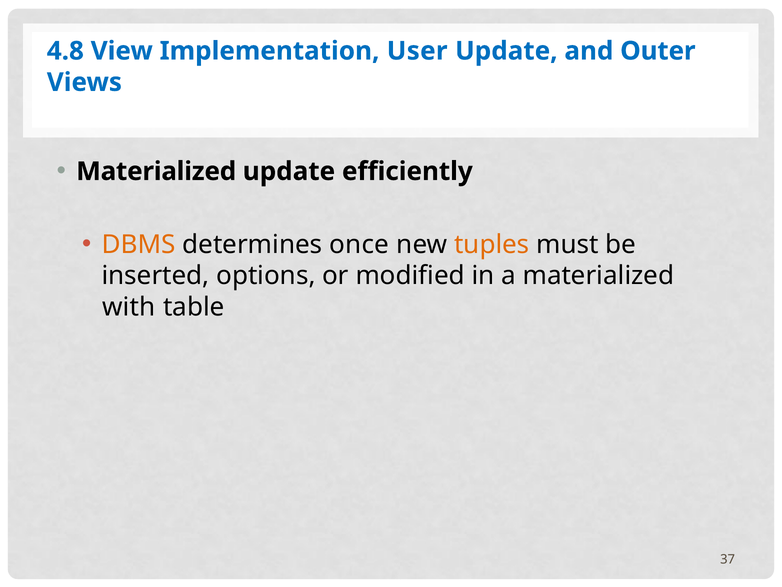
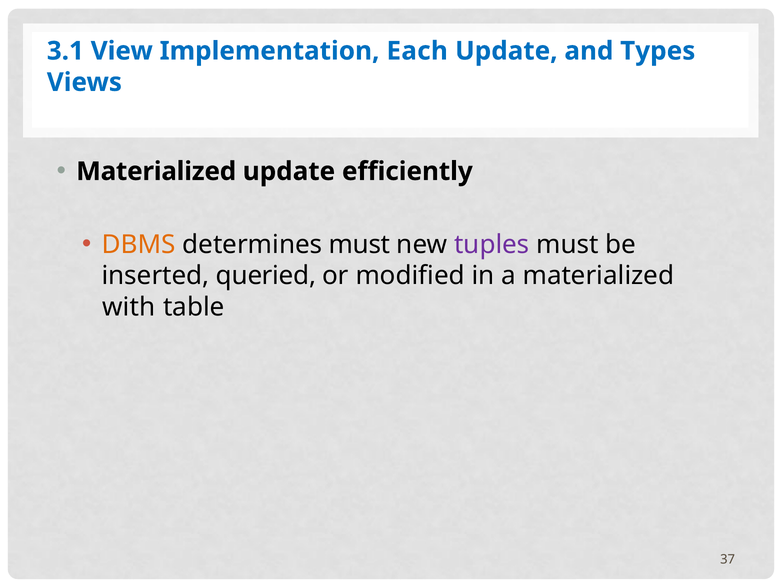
4.8: 4.8 -> 3.1
User: User -> Each
Outer: Outer -> Types
determines once: once -> must
tuples colour: orange -> purple
options: options -> queried
